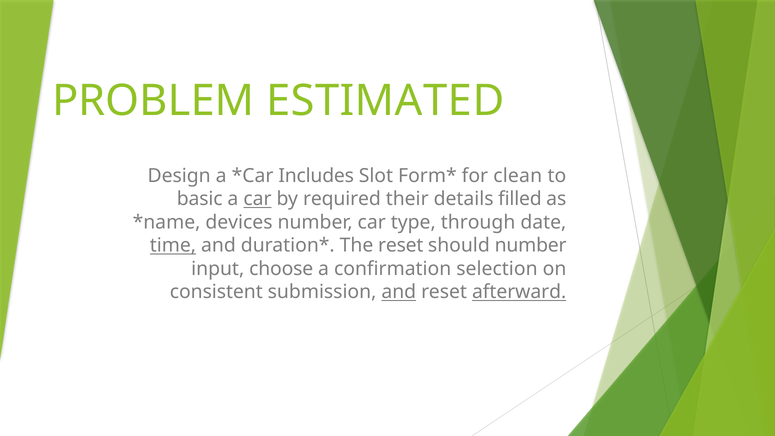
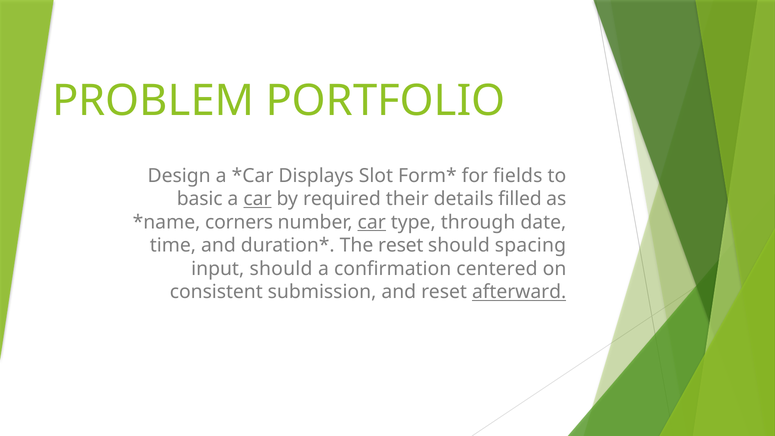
ESTIMATED: ESTIMATED -> PORTFOLIO
Includes: Includes -> Displays
clean: clean -> fields
devices: devices -> corners
car at (372, 222) underline: none -> present
time underline: present -> none
should number: number -> spacing
input choose: choose -> should
selection: selection -> centered
and at (399, 292) underline: present -> none
